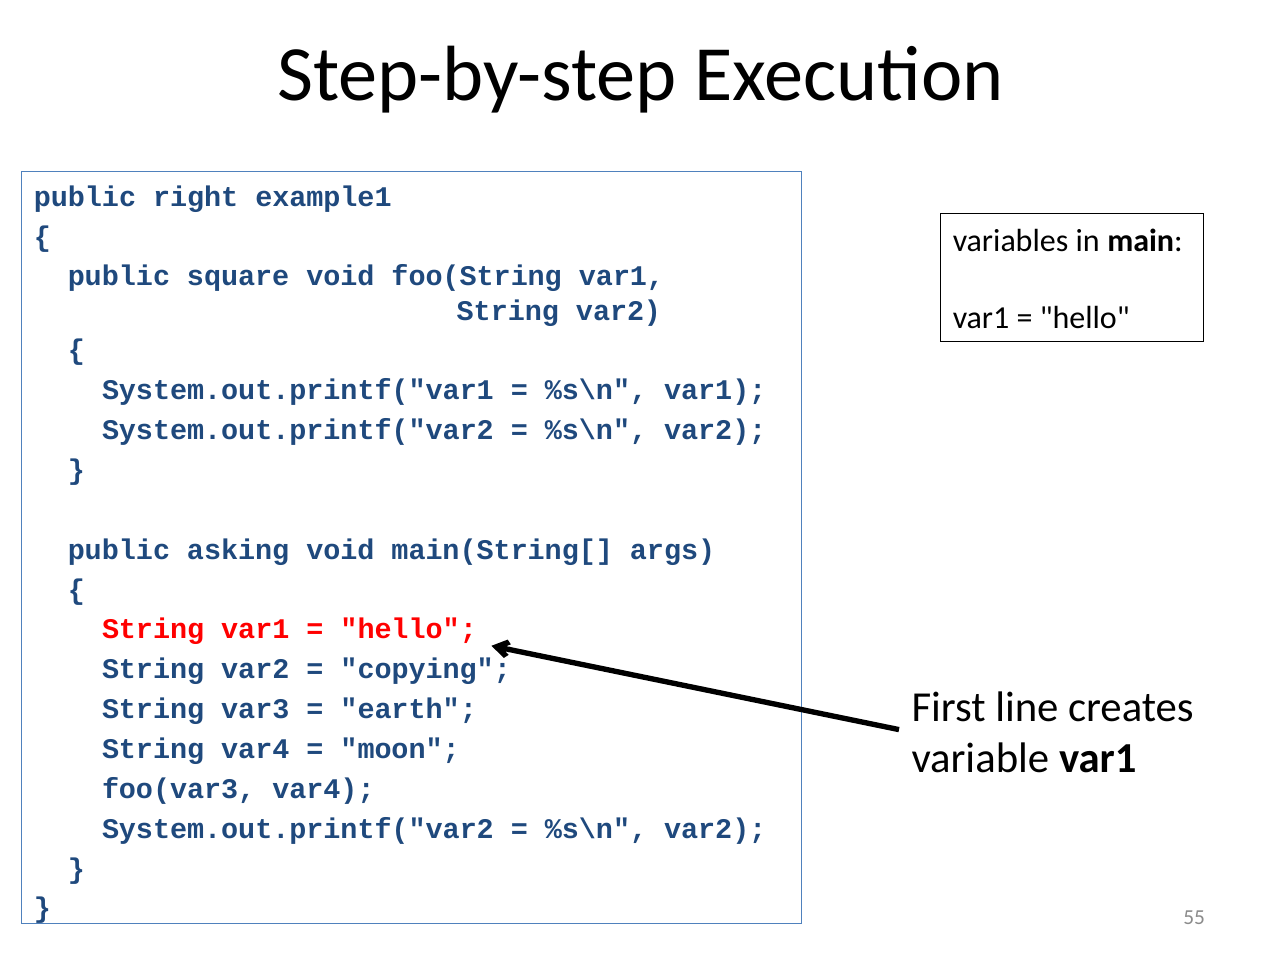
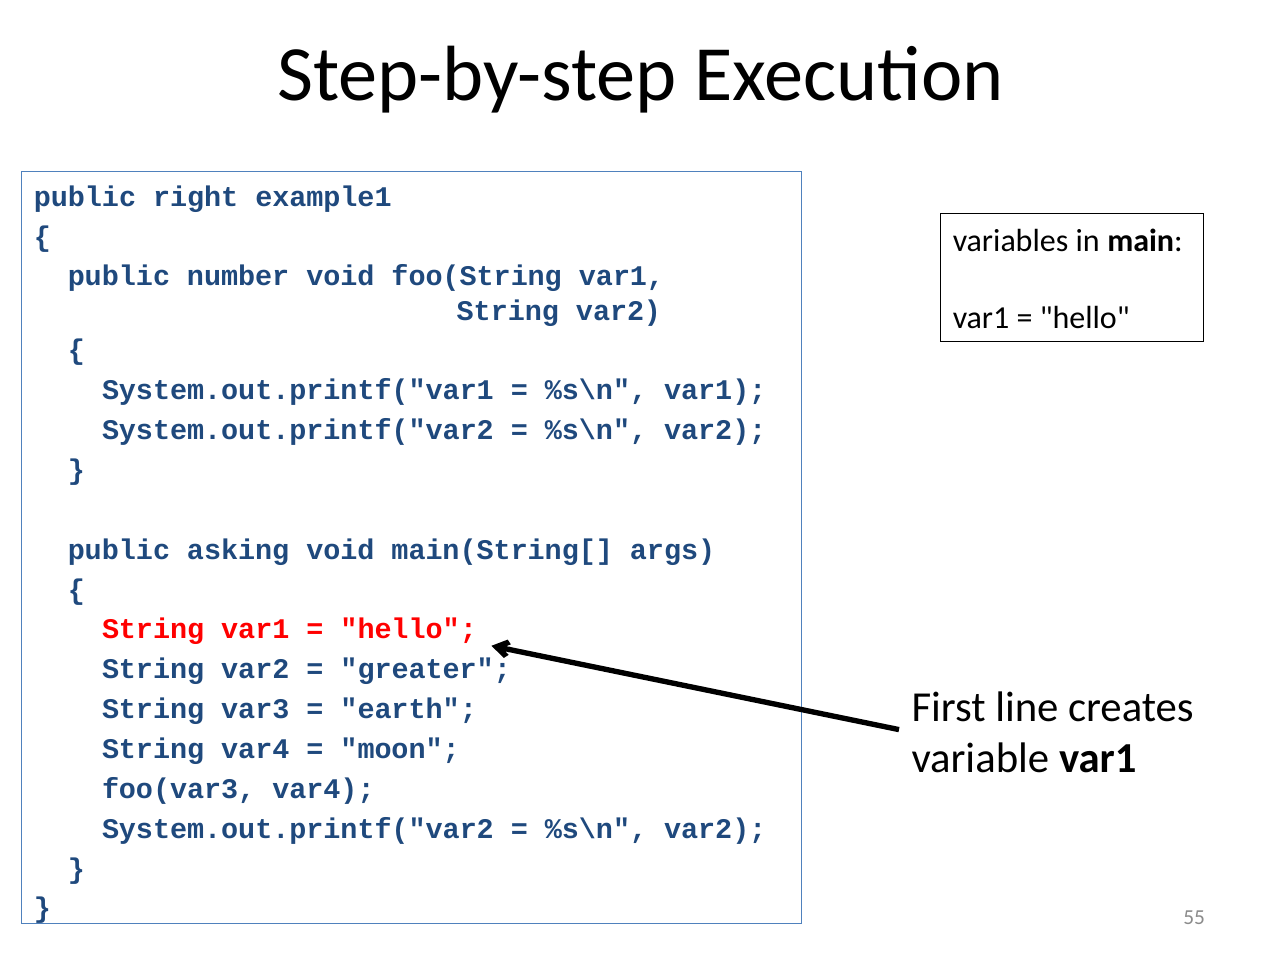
square: square -> number
copying: copying -> greater
